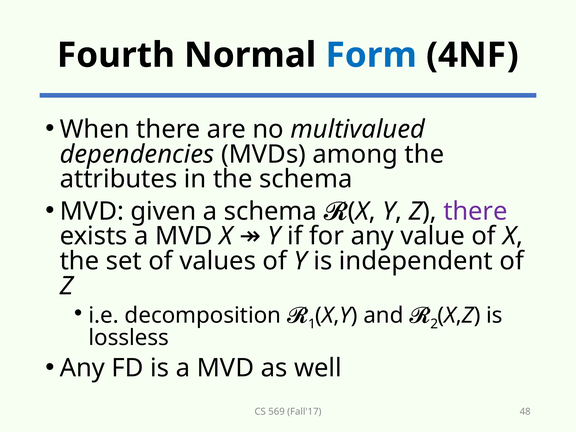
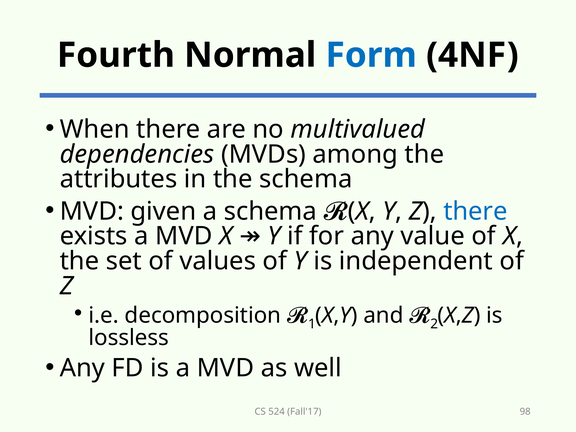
there at (476, 211) colour: purple -> blue
569: 569 -> 524
48: 48 -> 98
